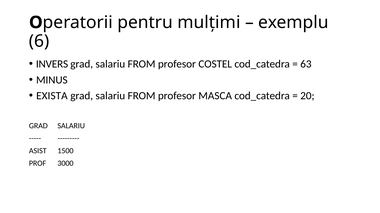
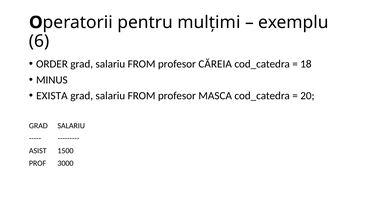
INVERS: INVERS -> ORDER
COSTEL: COSTEL -> CĂREIA
63: 63 -> 18
